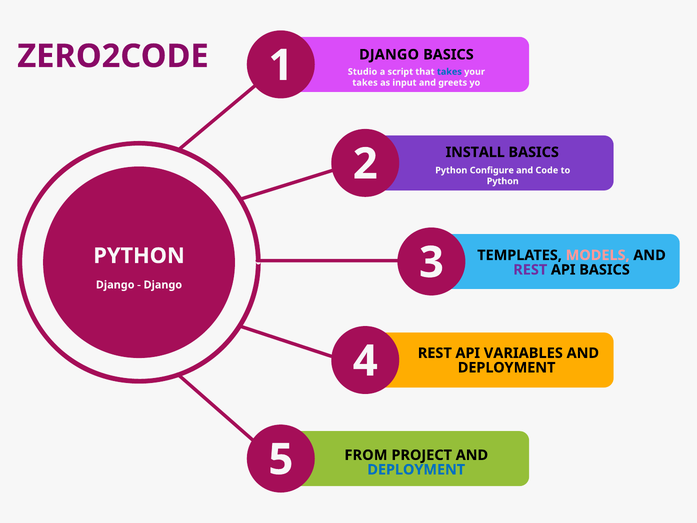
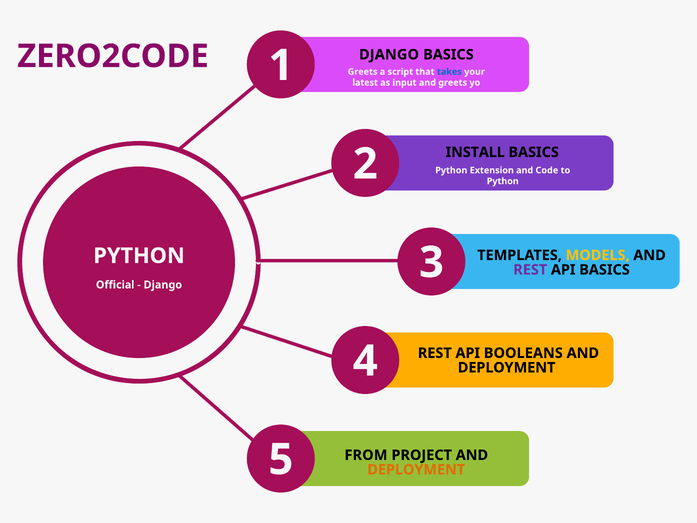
Studio at (363, 72): Studio -> Greets
takes at (365, 83): takes -> latest
Configure: Configure -> Extension
MODELS colour: pink -> yellow
Django at (115, 285): Django -> Official
VARIABLES: VARIABLES -> BOOLEANS
DEPLOYMENT at (416, 469) colour: blue -> orange
